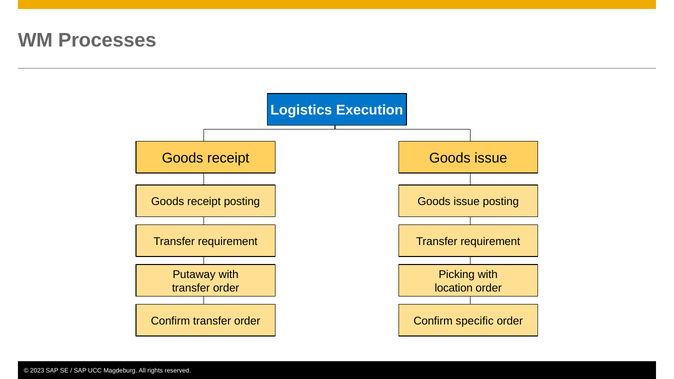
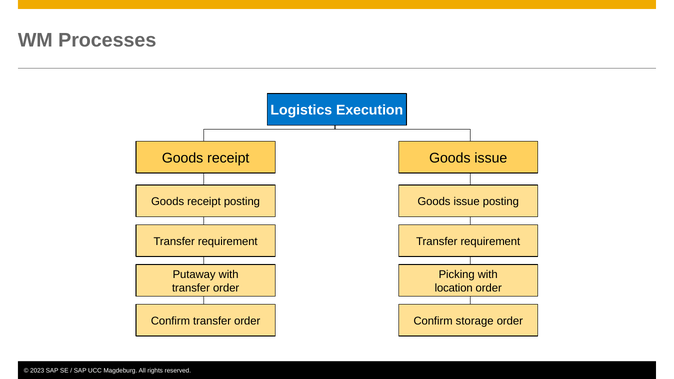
specific: specific -> storage
